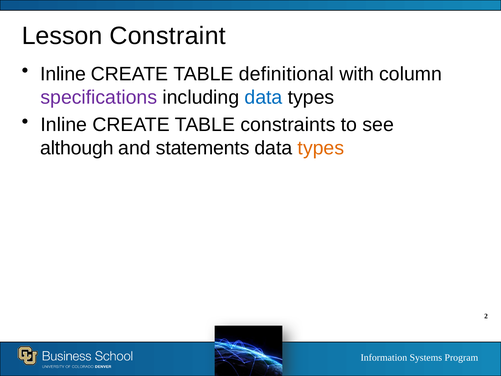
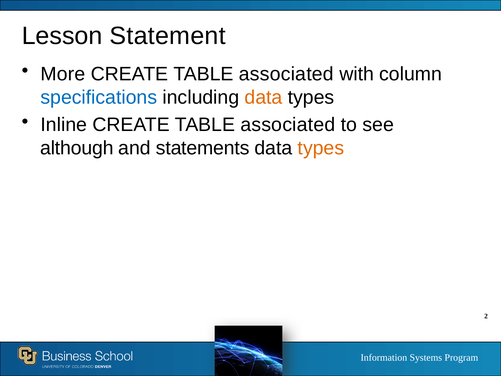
Constraint: Constraint -> Statement
Inline at (63, 74): Inline -> More
definitional at (286, 74): definitional -> associated
specifications colour: purple -> blue
data at (264, 97) colour: blue -> orange
constraints at (288, 125): constraints -> associated
